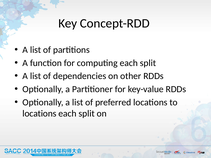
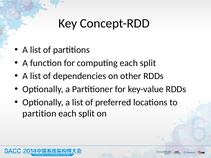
locations at (39, 114): locations -> partition
